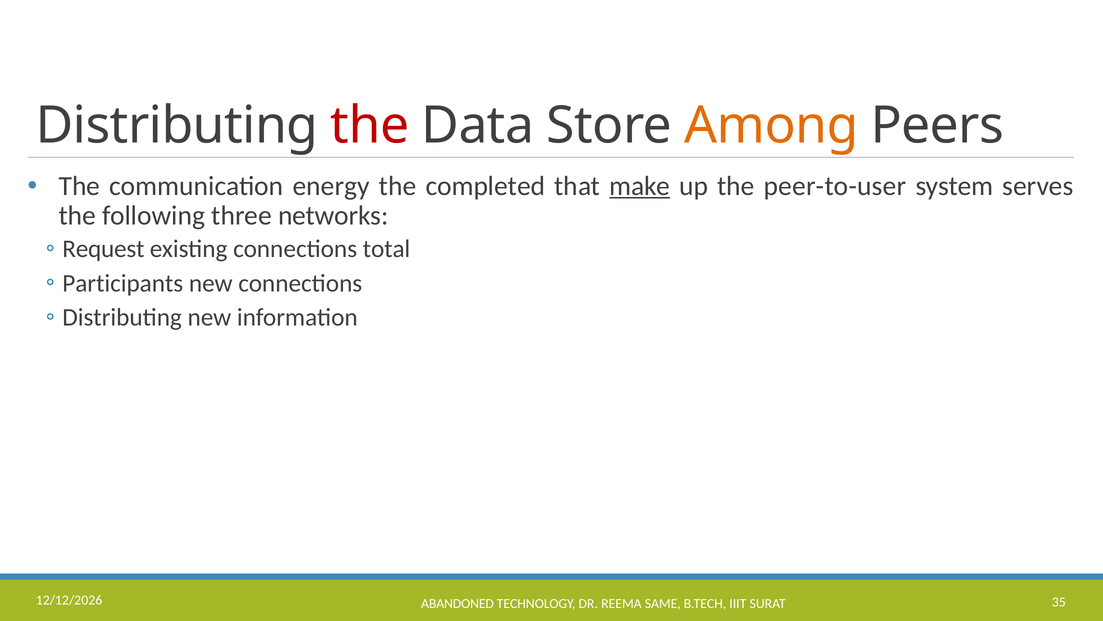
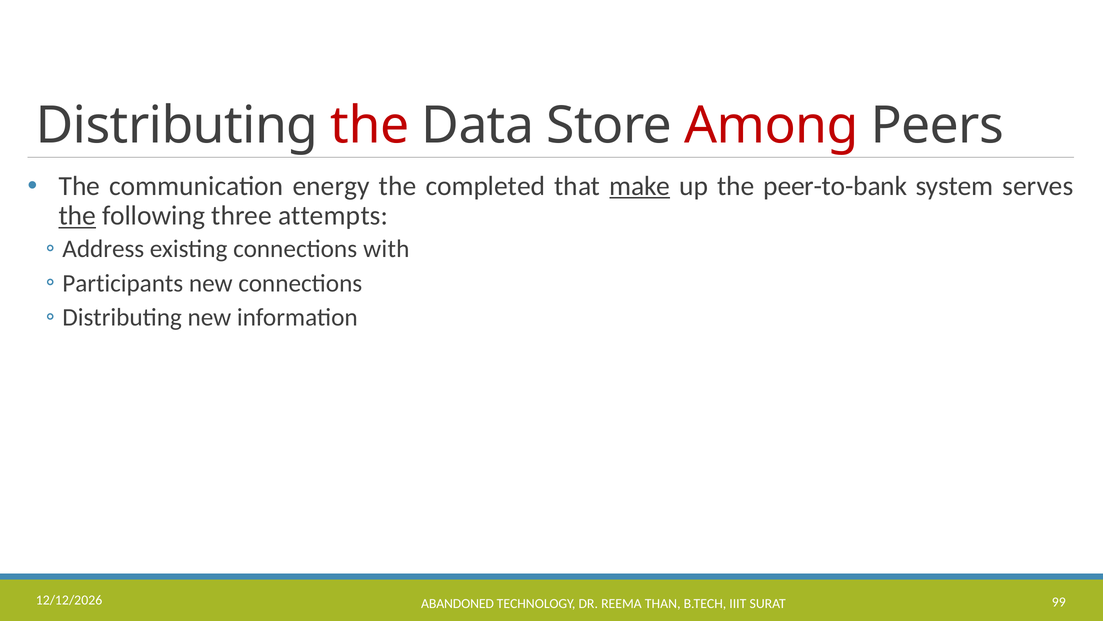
Among colour: orange -> red
peer-to-user: peer-to-user -> peer-to-bank
the at (77, 216) underline: none -> present
networks: networks -> attempts
Request: Request -> Address
total: total -> with
SAME: SAME -> THAN
35: 35 -> 99
